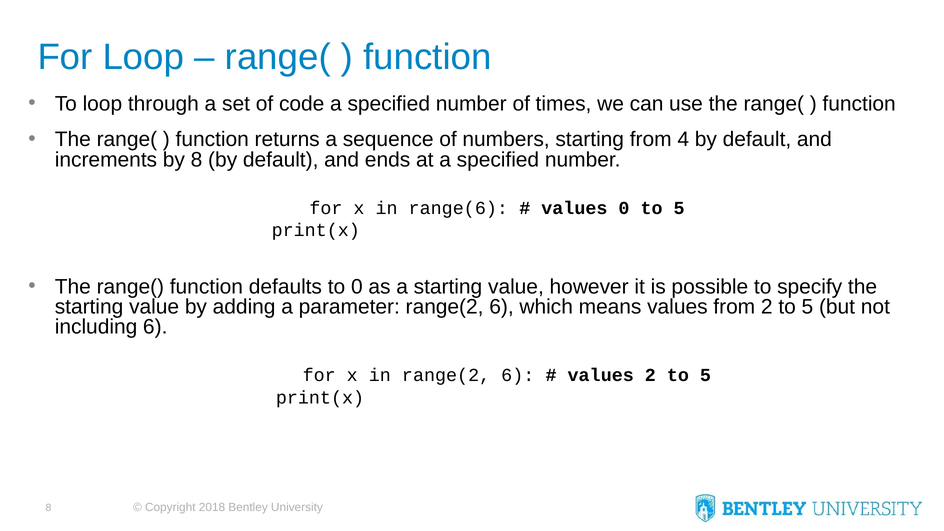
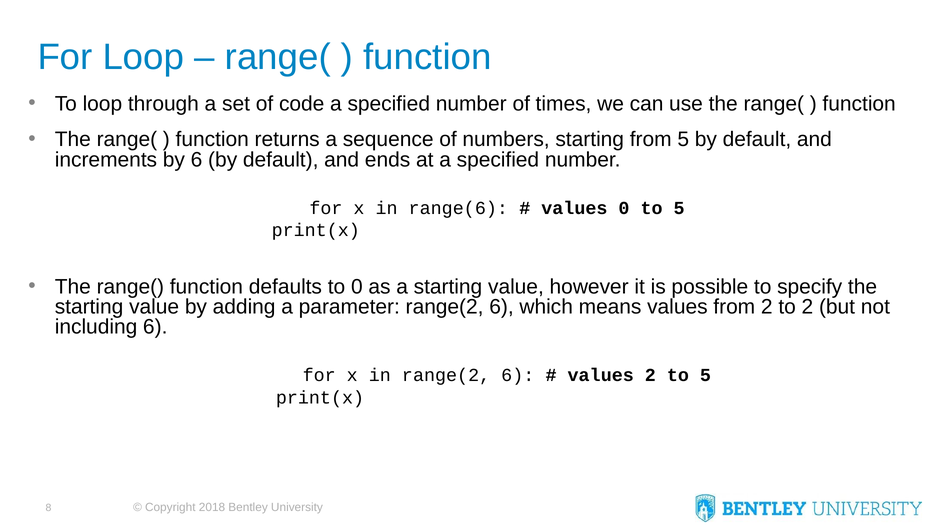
from 4: 4 -> 5
by 8: 8 -> 6
from 2 to 5: 5 -> 2
